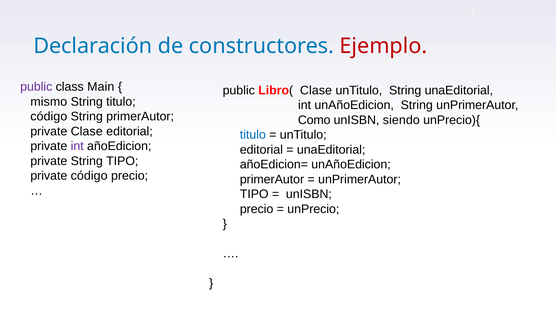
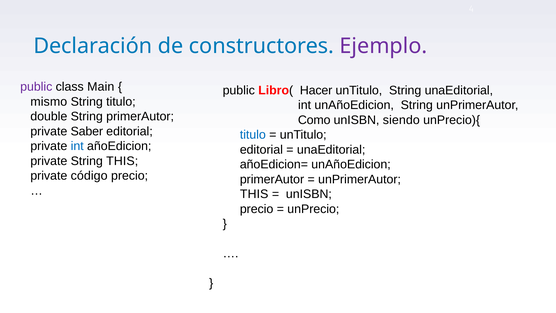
Ejemplo colour: red -> purple
Libro( Clase: Clase -> Hacer
código at (49, 116): código -> double
private Clase: Clase -> Saber
int at (77, 146) colour: purple -> blue
String TIPO: TIPO -> THIS
TIPO at (254, 194): TIPO -> THIS
